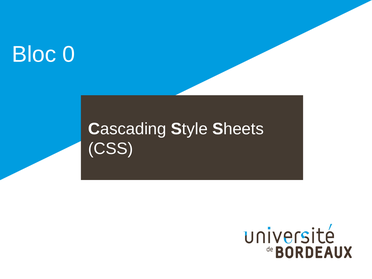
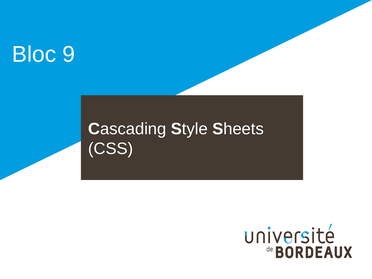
0: 0 -> 9
